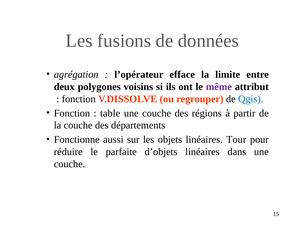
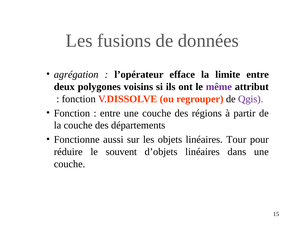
Qgis colour: blue -> purple
table at (110, 113): table -> entre
parfaite: parfaite -> souvent
